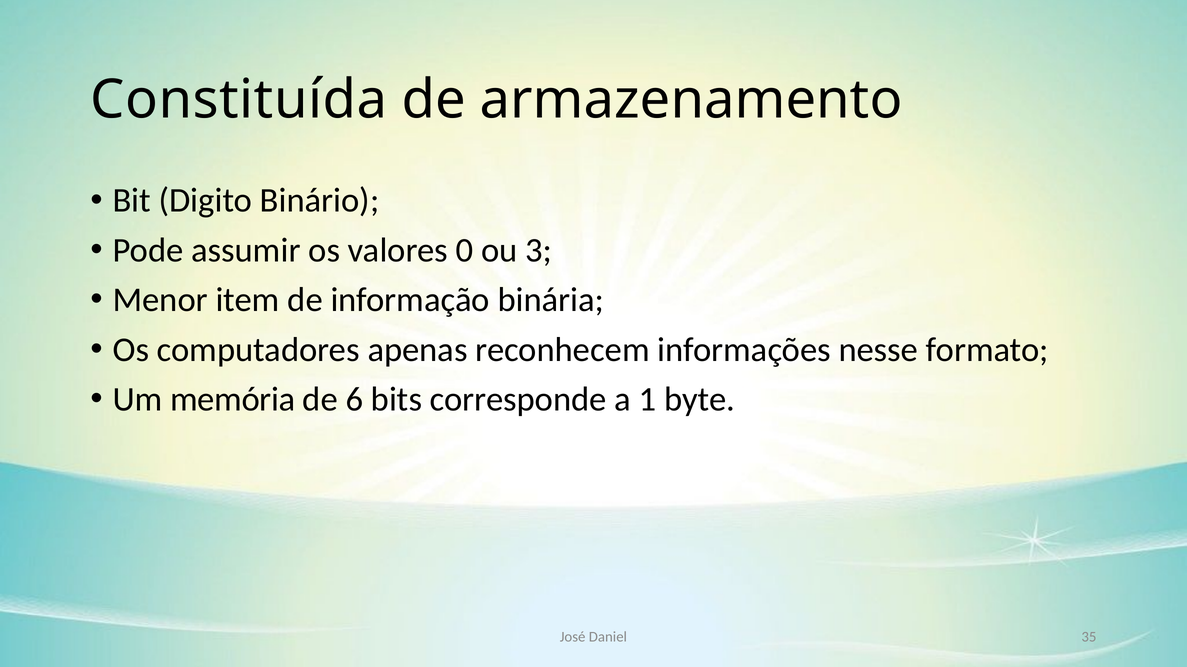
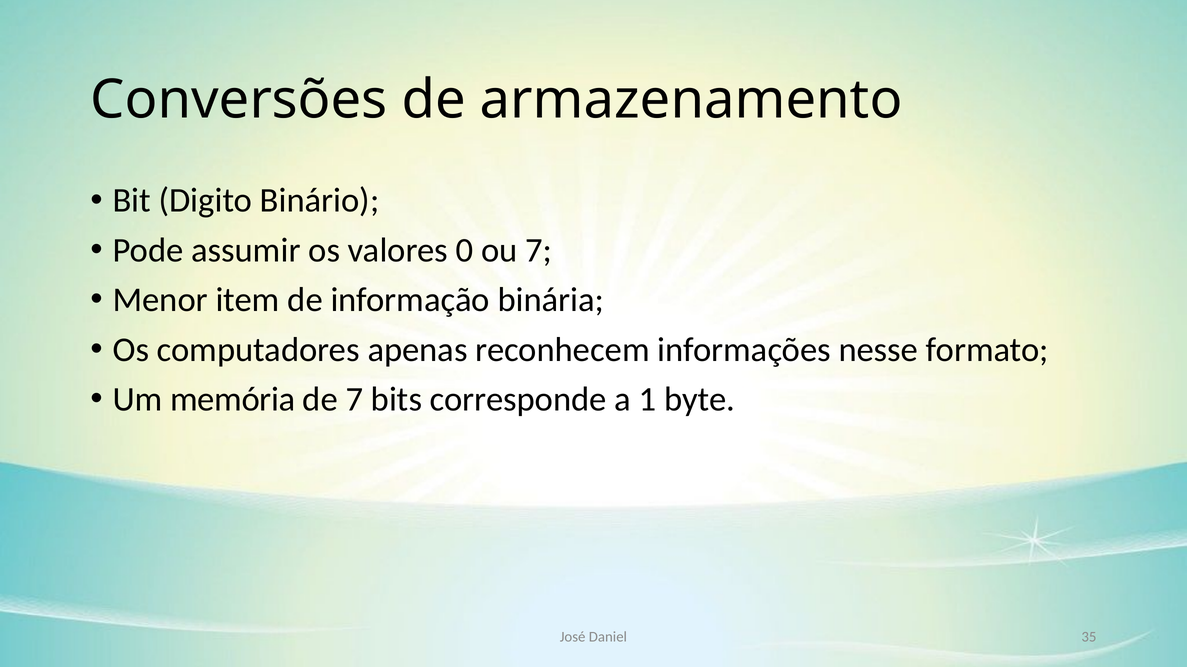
Constituída: Constituída -> Conversões
ou 3: 3 -> 7
de 6: 6 -> 7
